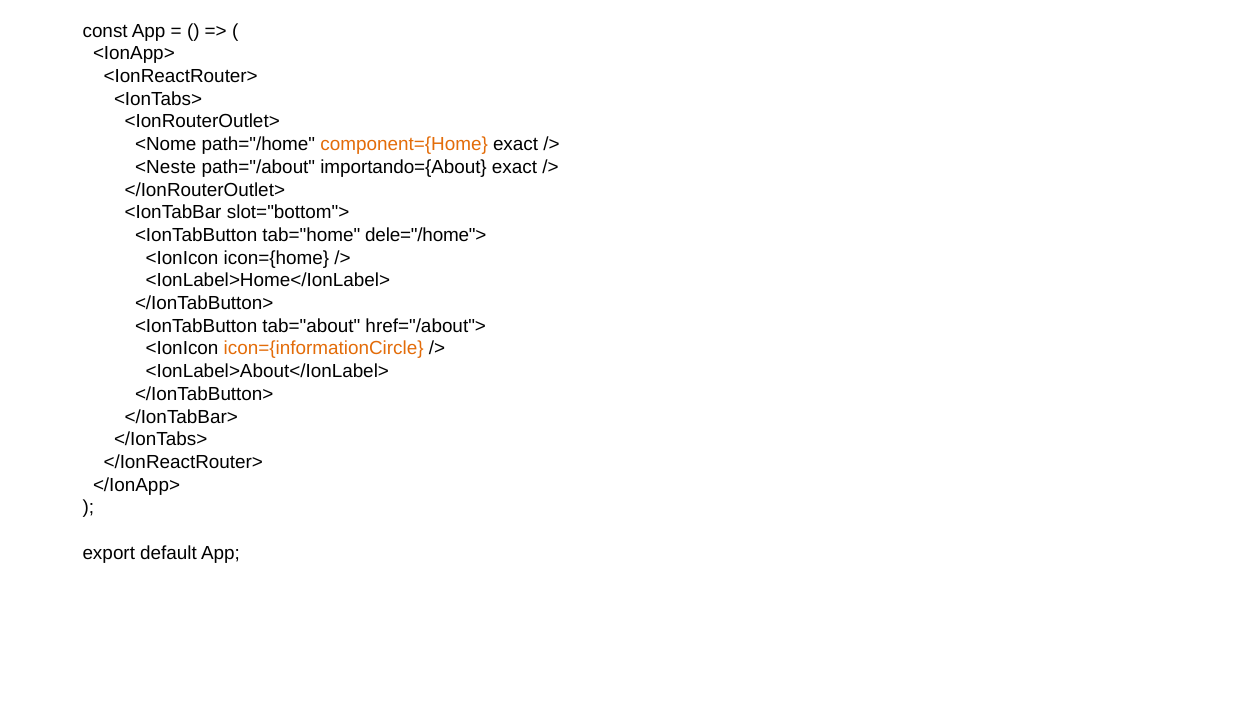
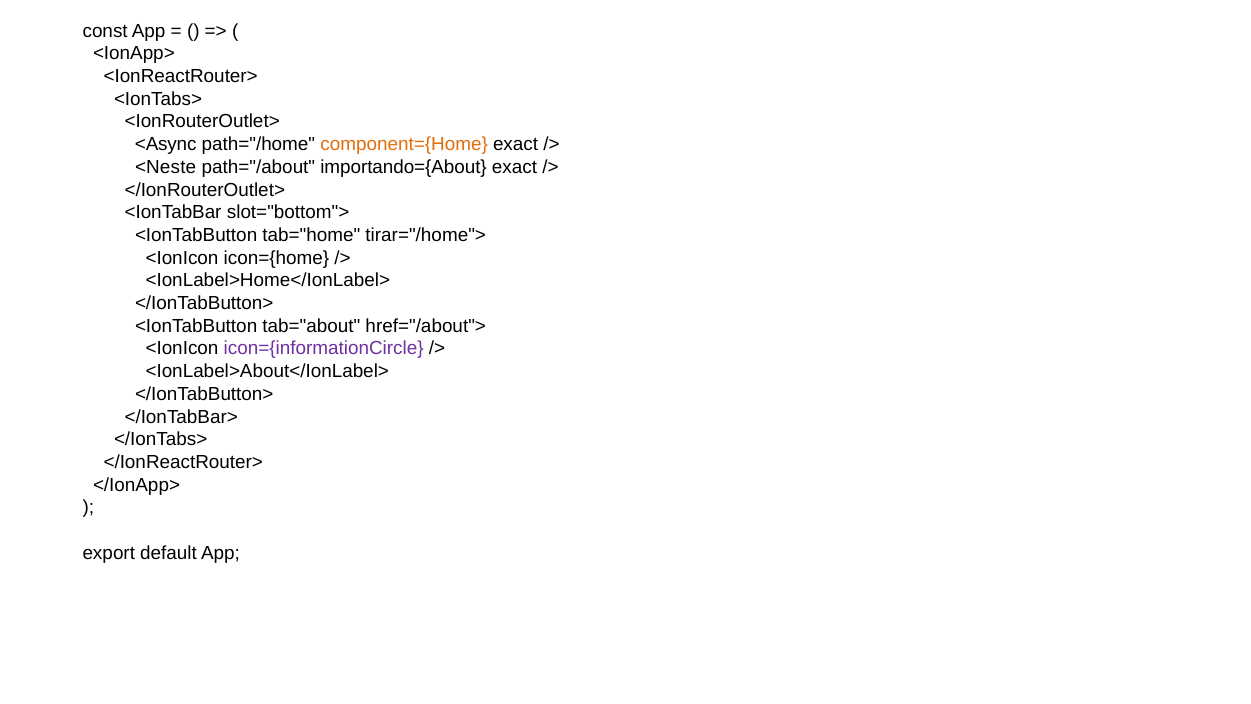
<Nome: <Nome -> <Async
dele="/home">: dele="/home"> -> tirar="/home">
icon={informationCircle colour: orange -> purple
